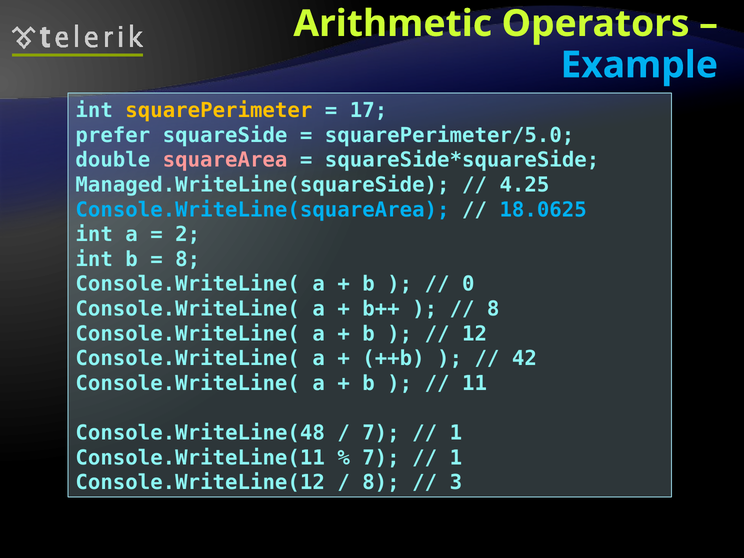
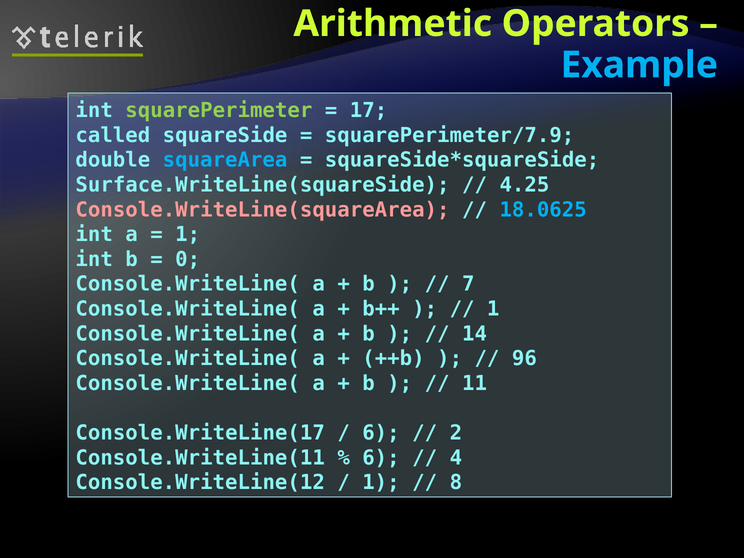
squarePerimeter colour: yellow -> light green
prefer: prefer -> called
squarePerimeter/5.0: squarePerimeter/5.0 -> squarePerimeter/7.9
squareArea colour: pink -> light blue
Managed.WriteLine(squareSide: Managed.WriteLine(squareSide -> Surface.WriteLine(squareSide
Console.WriteLine(squareArea colour: light blue -> pink
2 at (188, 235): 2 -> 1
8 at (188, 259): 8 -> 0
0: 0 -> 7
8 at (493, 309): 8 -> 1
12: 12 -> 14
42: 42 -> 96
Console.WriteLine(48: Console.WriteLine(48 -> Console.WriteLine(17
7 at (381, 433): 7 -> 6
1 at (456, 433): 1 -> 2
7 at (381, 458): 7 -> 6
1 at (456, 458): 1 -> 4
8 at (381, 483): 8 -> 1
3: 3 -> 8
